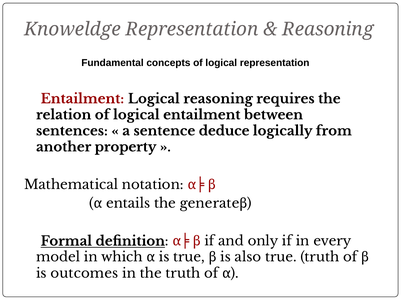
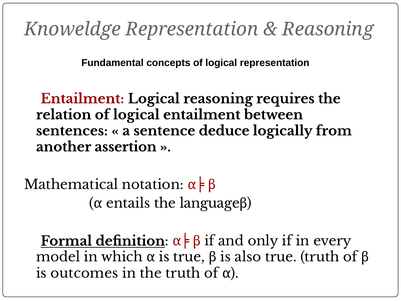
property: property -> assertion
generate: generate -> language
